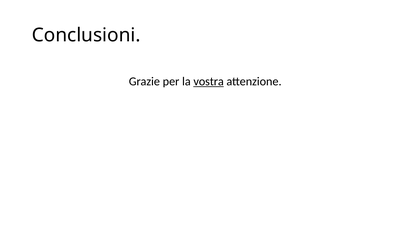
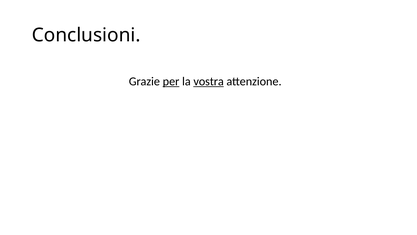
per underline: none -> present
